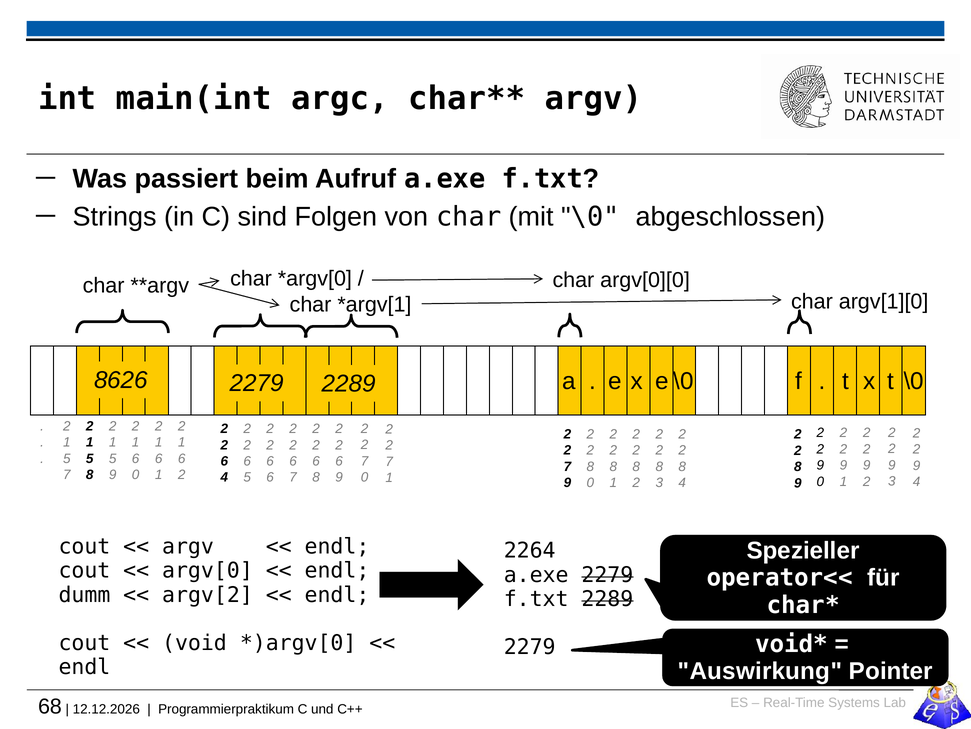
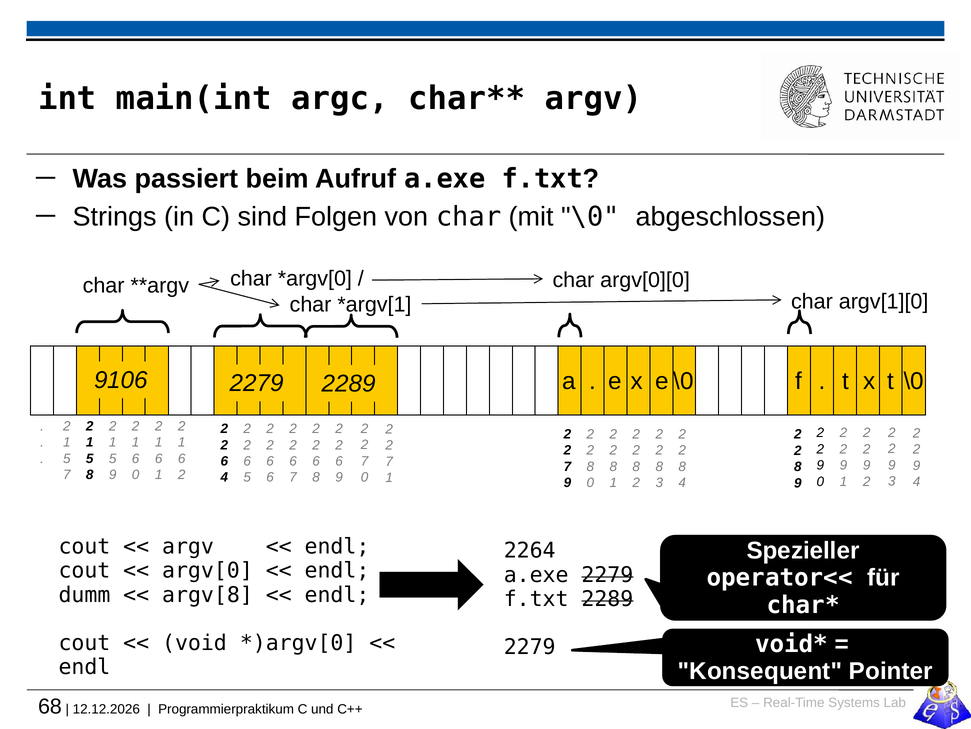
8626: 8626 -> 9106
argv[2: argv[2 -> argv[8
Auswirkung: Auswirkung -> Konsequent
